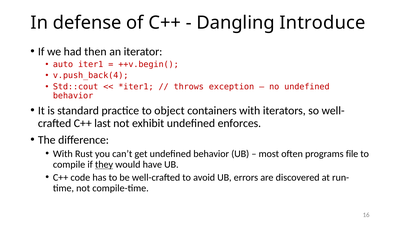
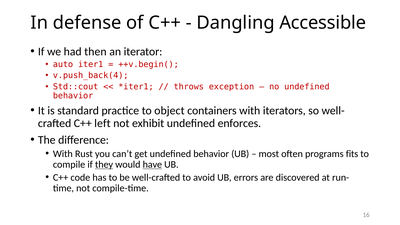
Introduce: Introduce -> Accessible
last: last -> left
file: file -> fits
have underline: none -> present
